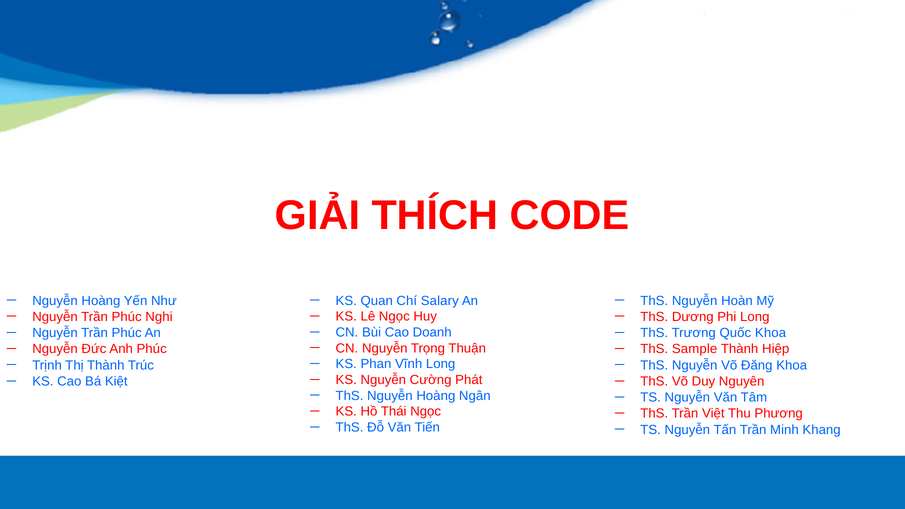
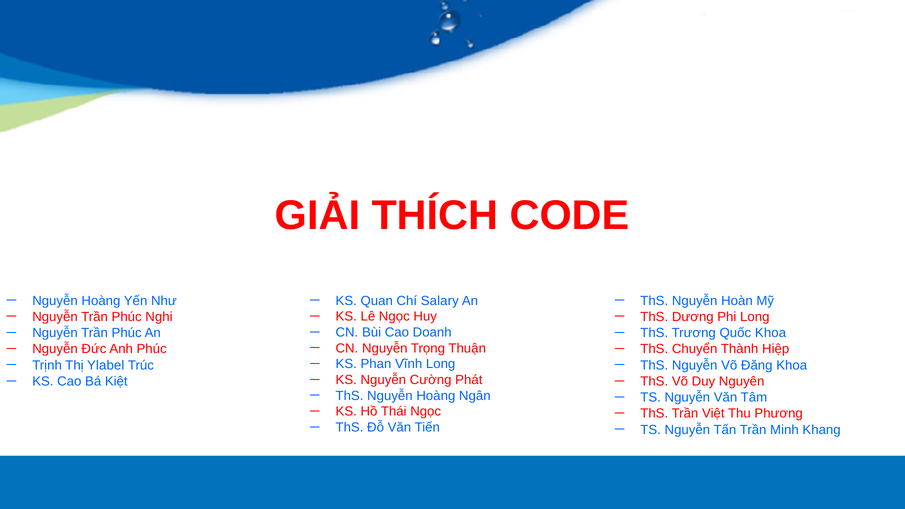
Sample: Sample -> Chuyển
Thị Thành: Thành -> Ylabel
